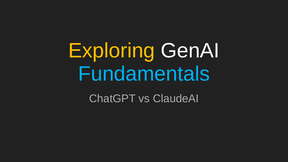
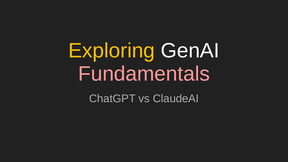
Fundamentals colour: light blue -> pink
